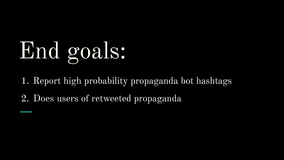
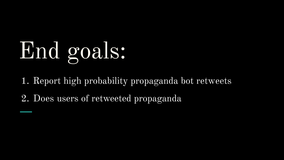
hashtags: hashtags -> retweets
